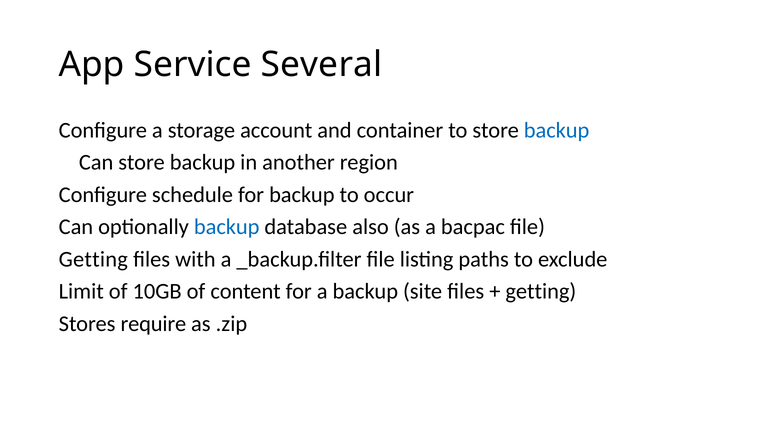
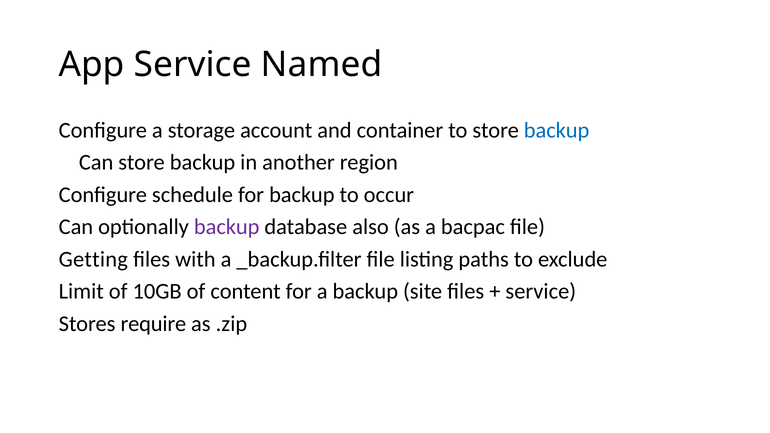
Several: Several -> Named
backup at (227, 227) colour: blue -> purple
getting at (541, 292): getting -> service
